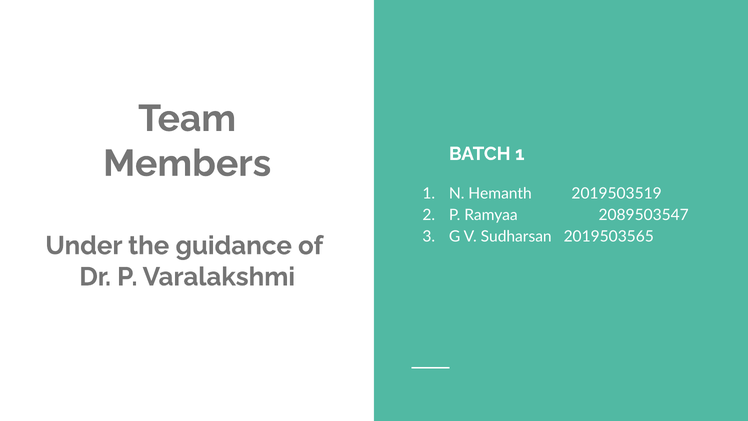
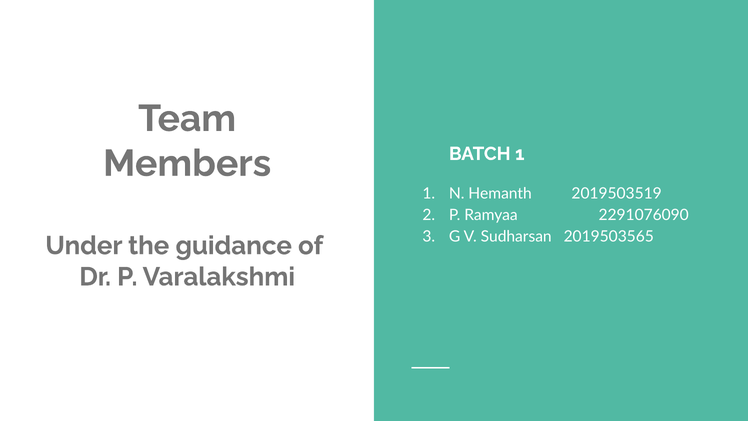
2089503547: 2089503547 -> 2291076090
